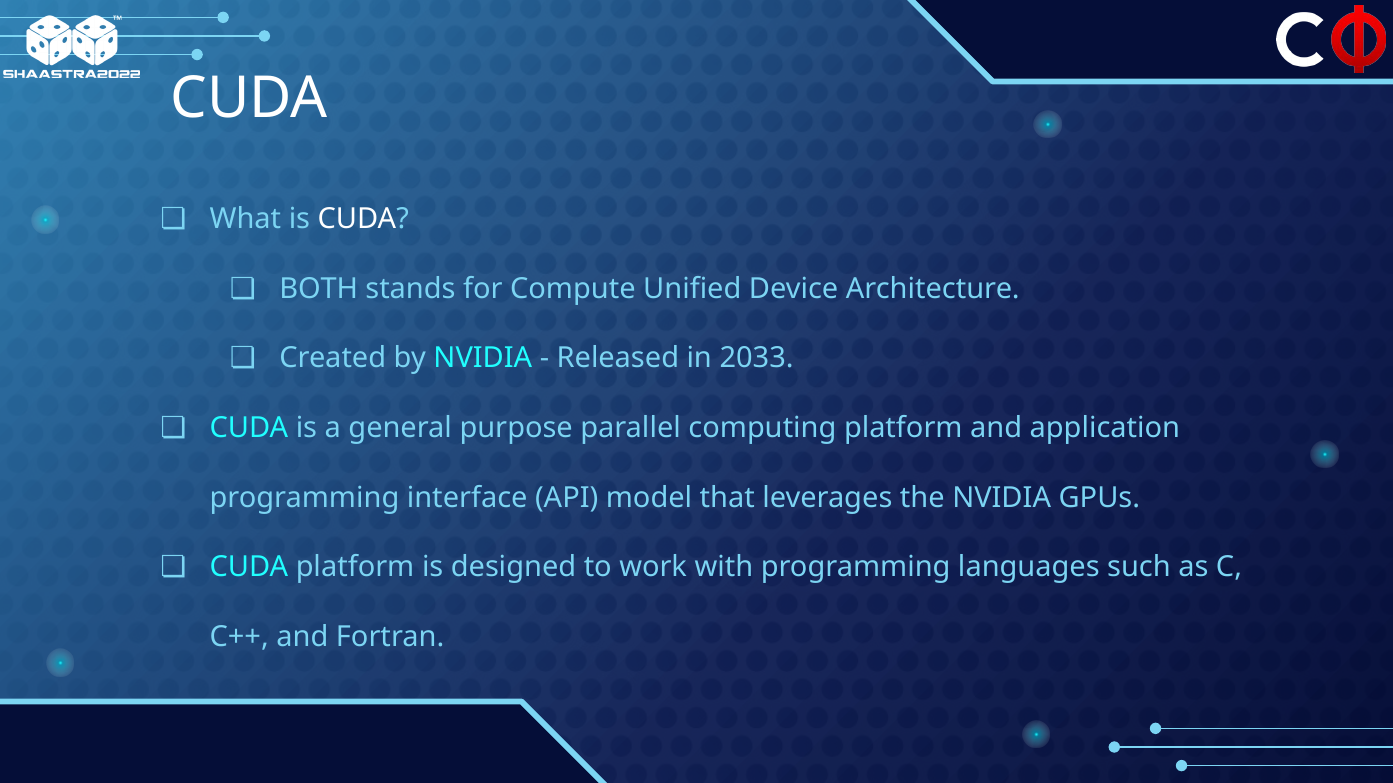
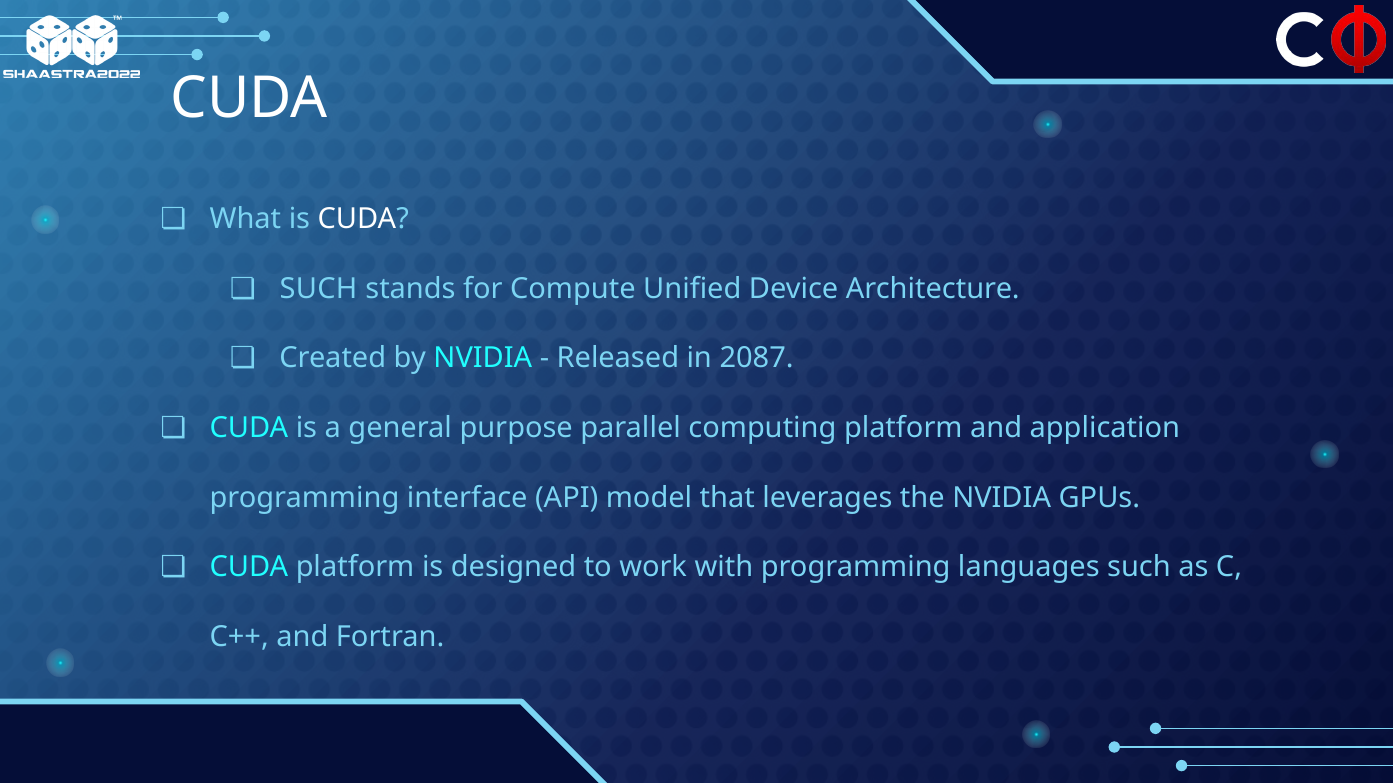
BOTH at (319, 289): BOTH -> SUCH
2033: 2033 -> 2087
